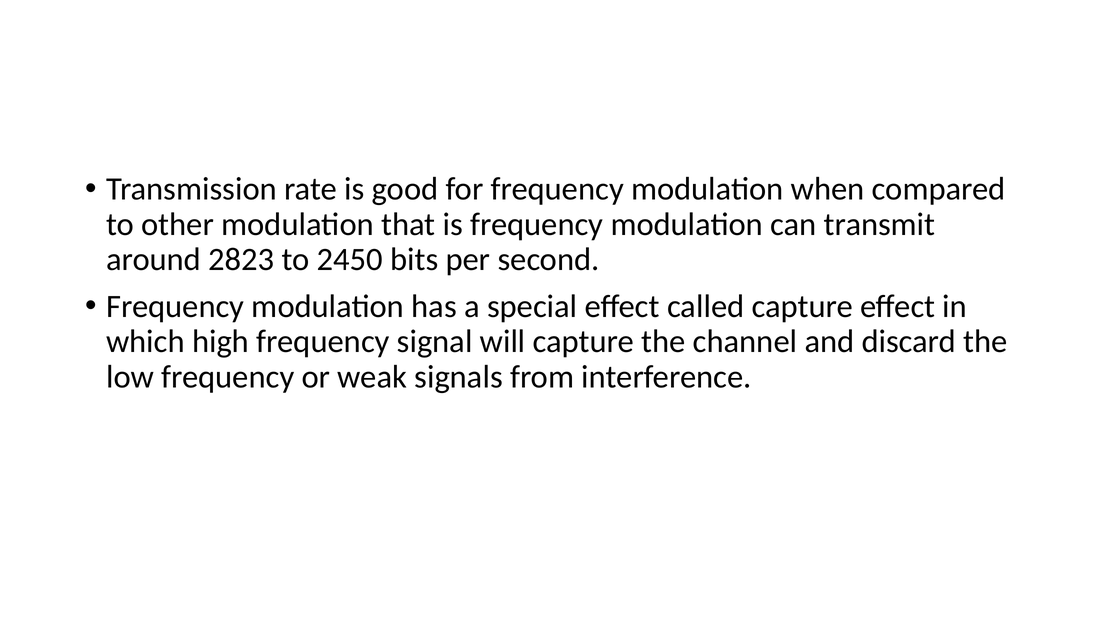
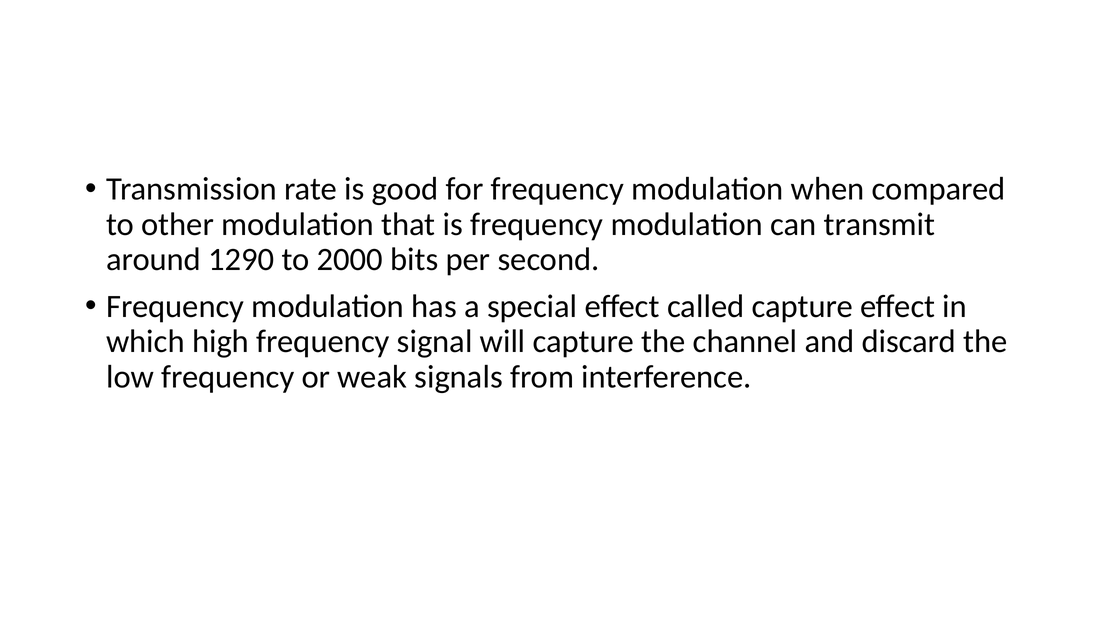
2823: 2823 -> 1290
2450: 2450 -> 2000
